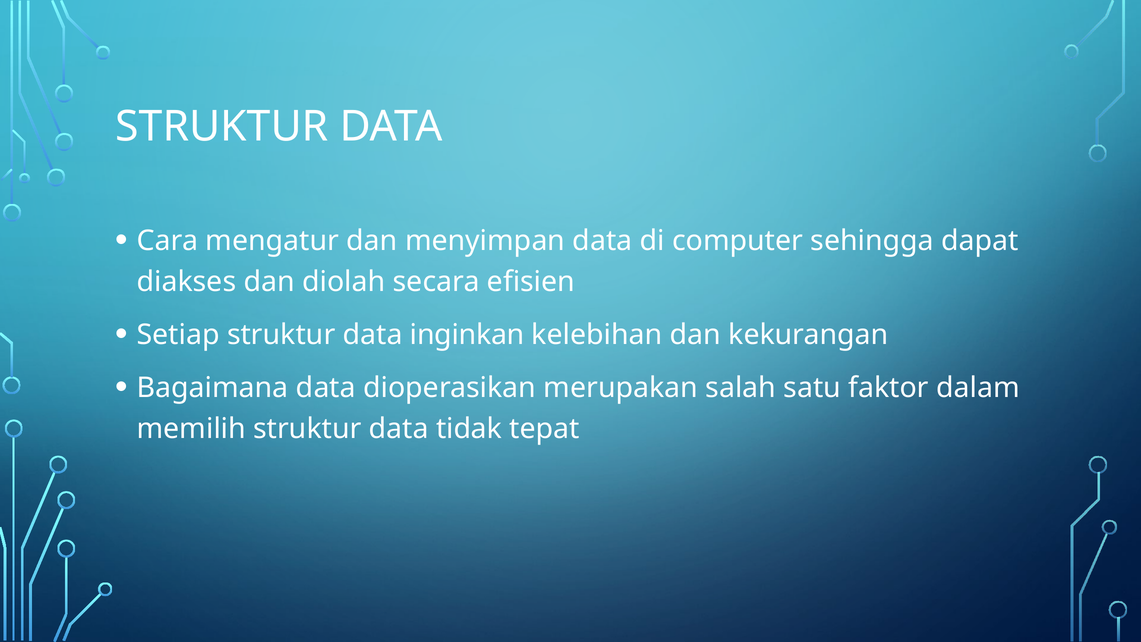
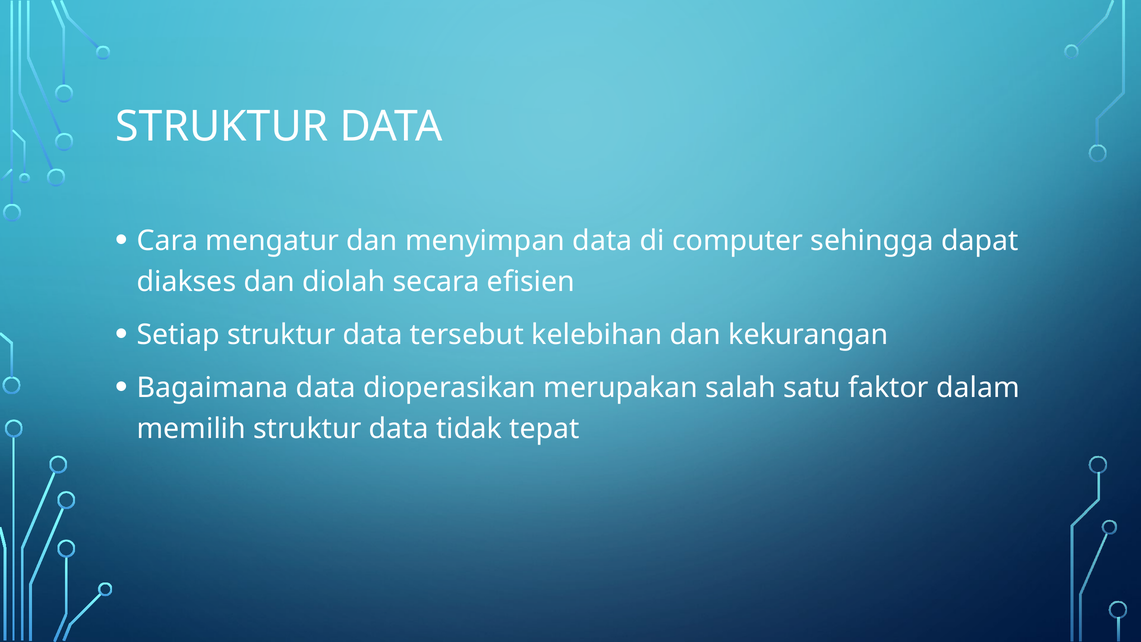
inginkan: inginkan -> tersebut
